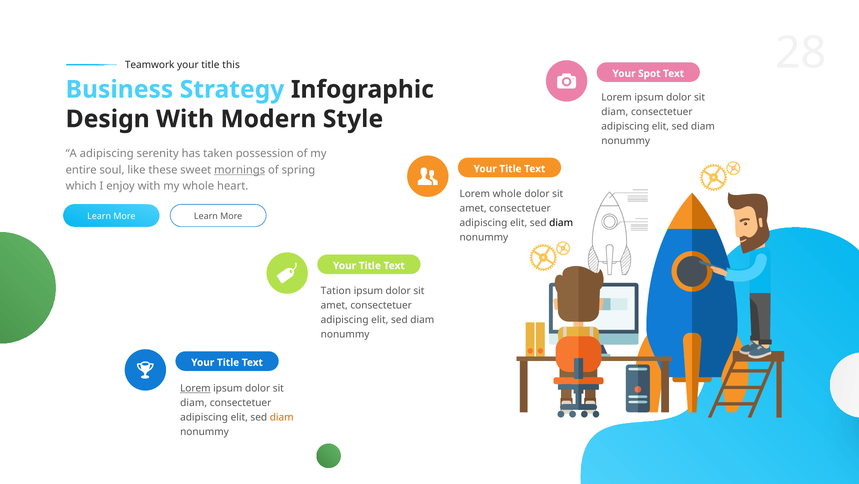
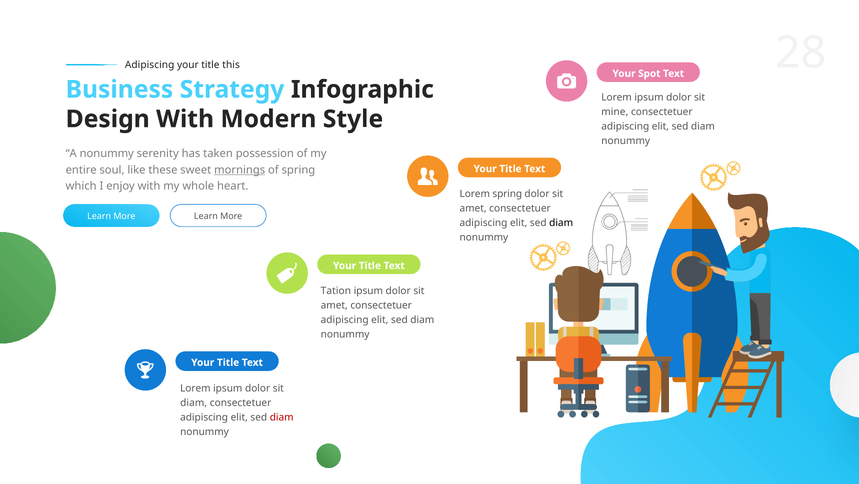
Teamwork at (150, 65): Teamwork -> Adipiscing
diam at (615, 112): diam -> mine
A adipiscing: adipiscing -> nonummy
Lorem whole: whole -> spring
Lorem at (195, 388) underline: present -> none
diam at (282, 417) colour: orange -> red
